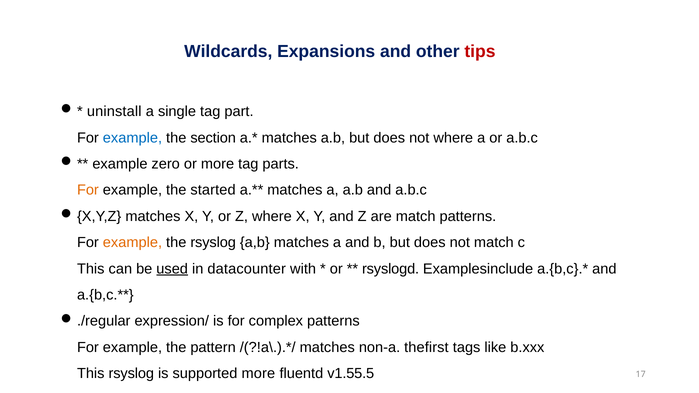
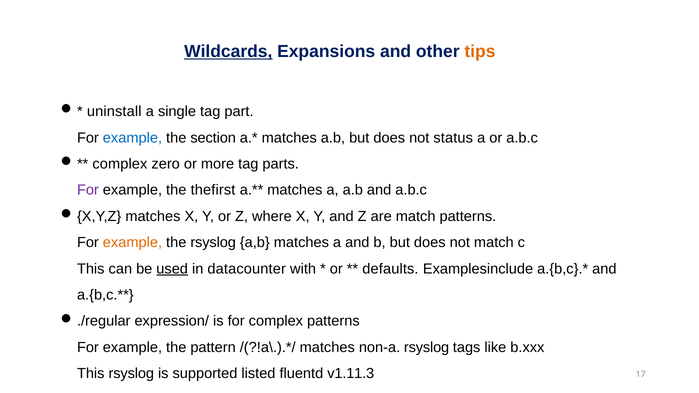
Wildcards underline: none -> present
tips colour: red -> orange
not where: where -> status
example at (120, 164): example -> complex
For at (88, 190) colour: orange -> purple
started: started -> thefirst
rsyslogd: rsyslogd -> defaults
non-a thefirst: thefirst -> rsyslog
supported more: more -> listed
v1.55.5: v1.55.5 -> v1.11.3
